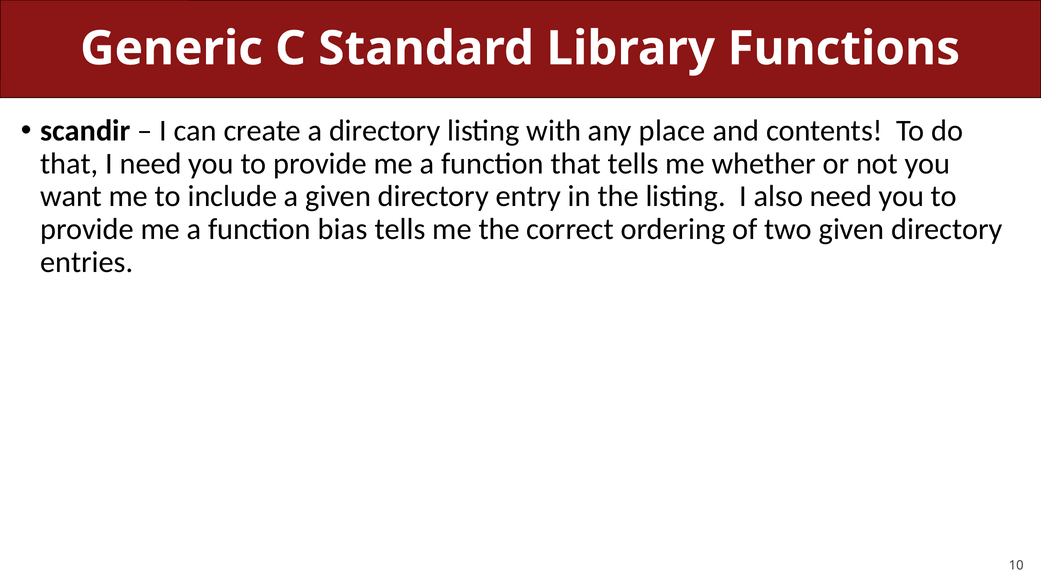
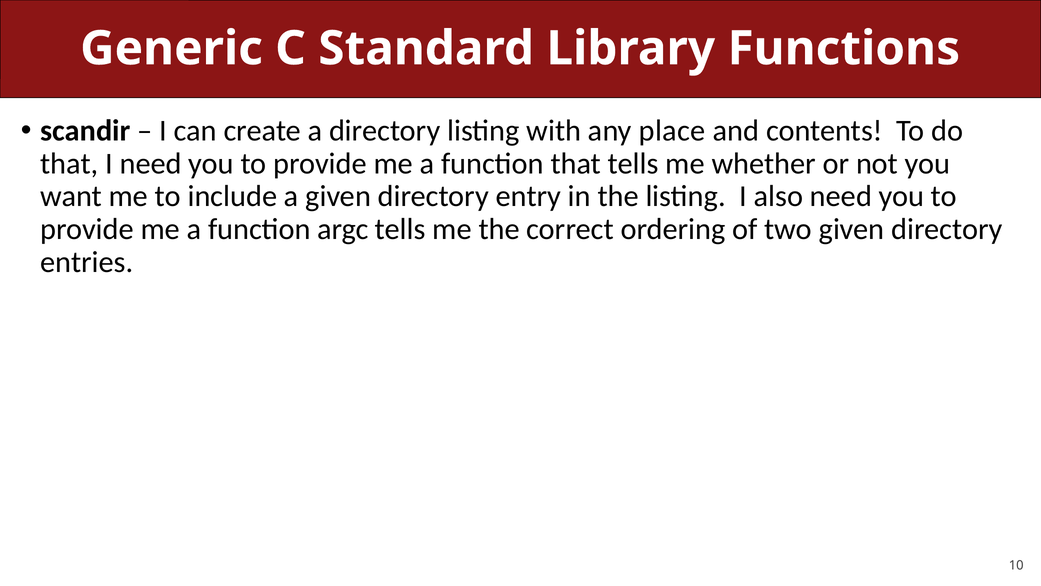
bias: bias -> argc
